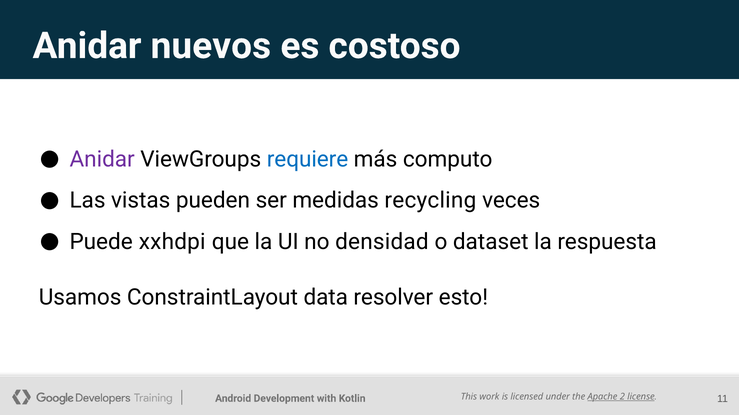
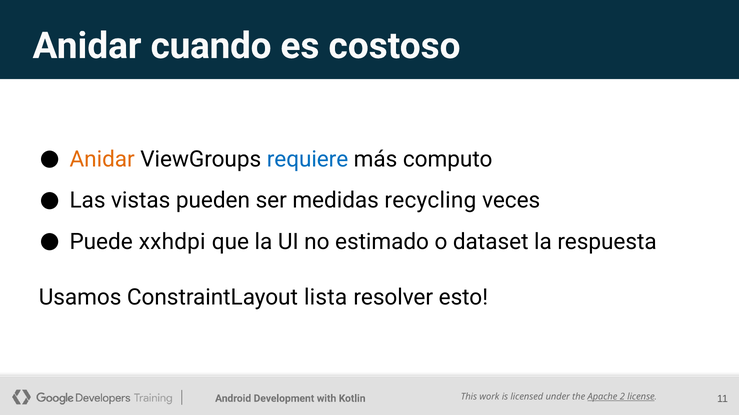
nuevos: nuevos -> cuando
Anidar at (102, 159) colour: purple -> orange
densidad: densidad -> estimado
data: data -> lista
